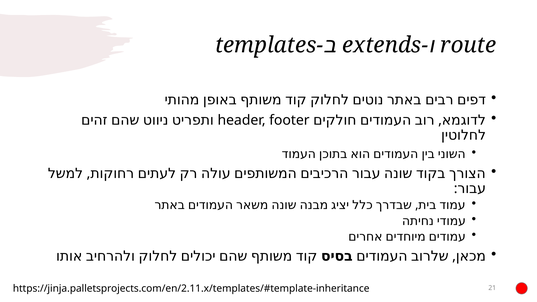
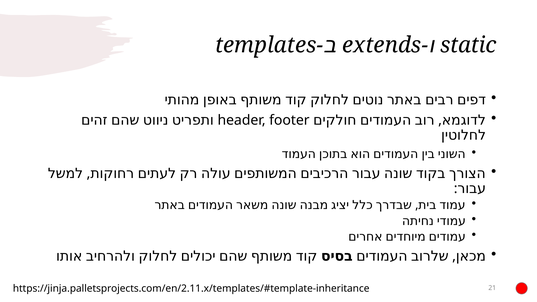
route: route -> static
